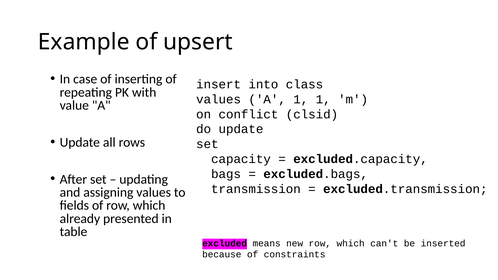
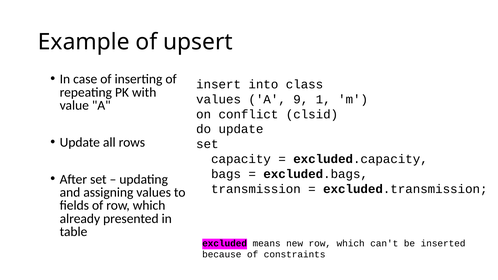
A 1: 1 -> 9
